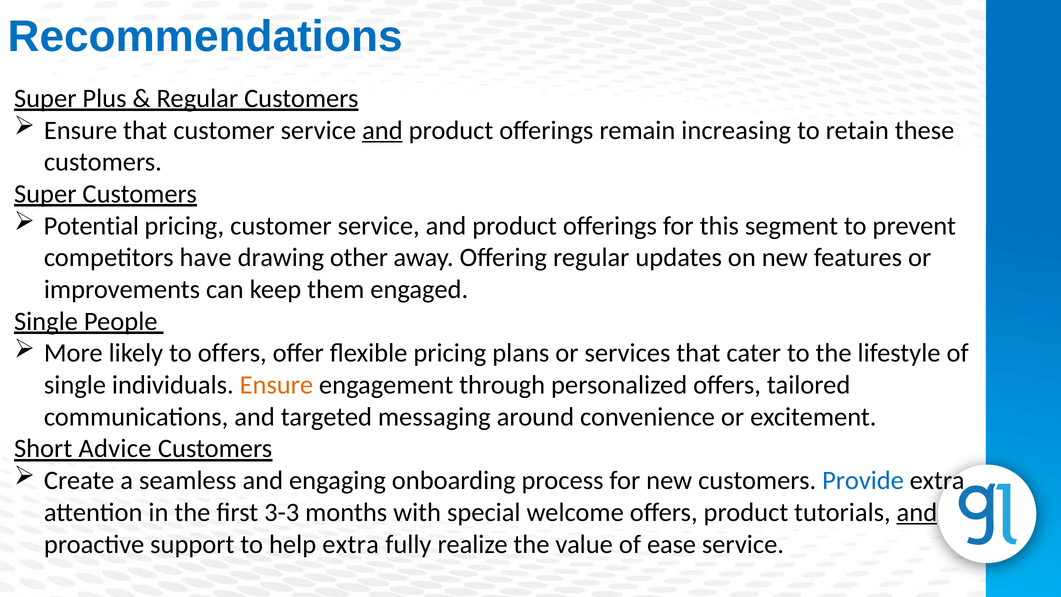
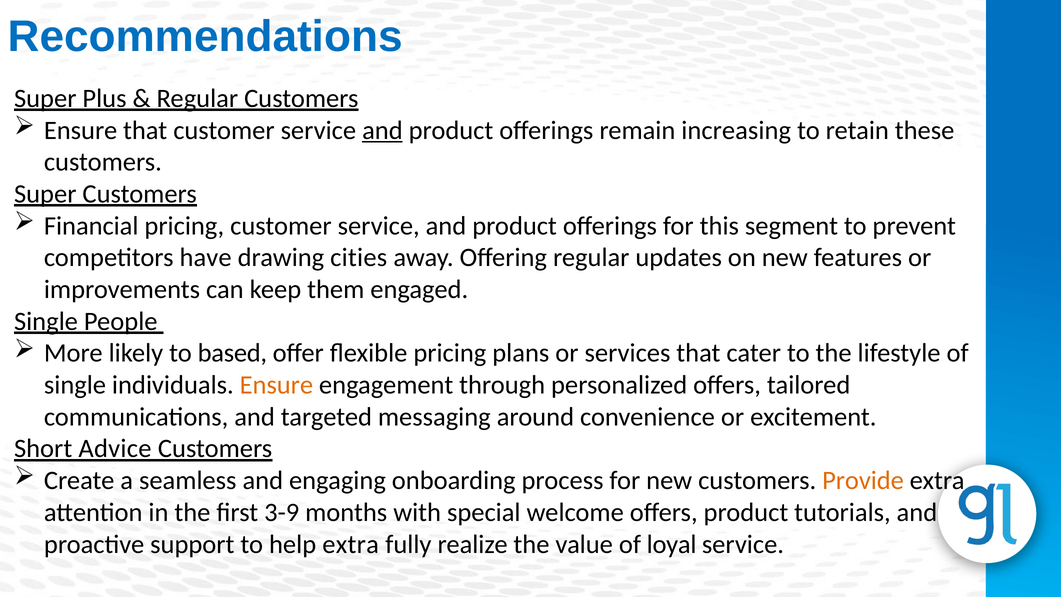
Potential: Potential -> Financial
other: other -> cities
to offers: offers -> based
Provide colour: blue -> orange
3-3: 3-3 -> 3-9
and at (917, 512) underline: present -> none
ease: ease -> loyal
